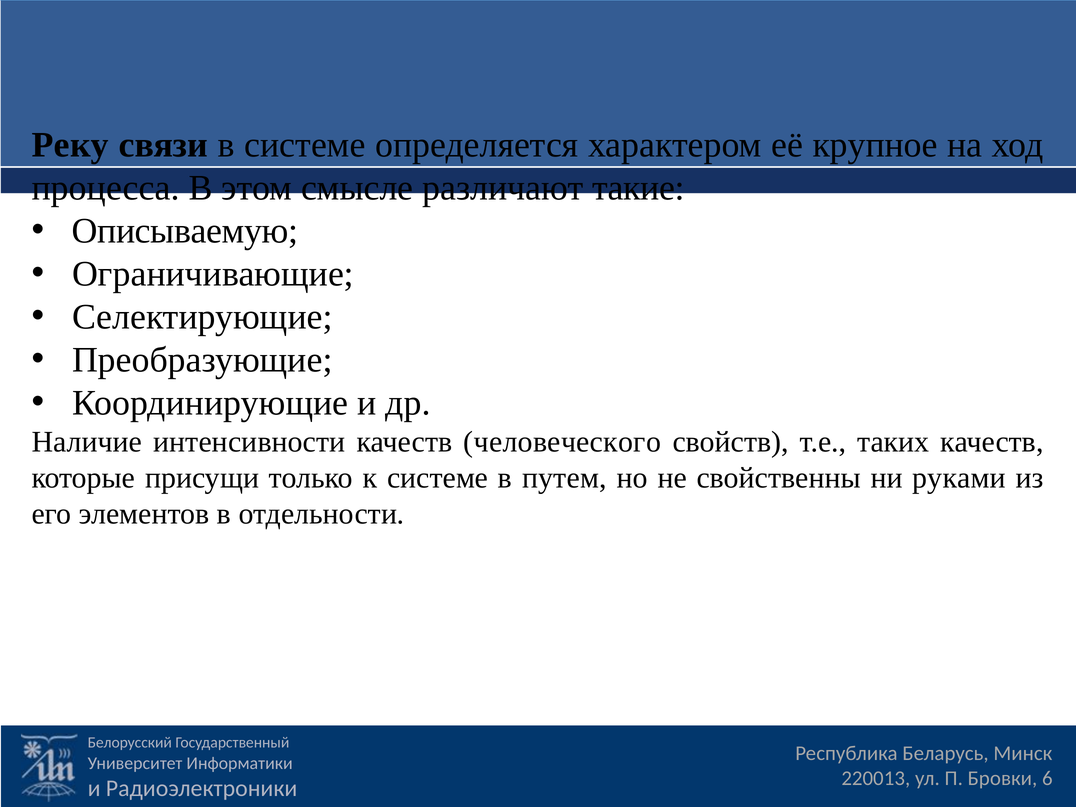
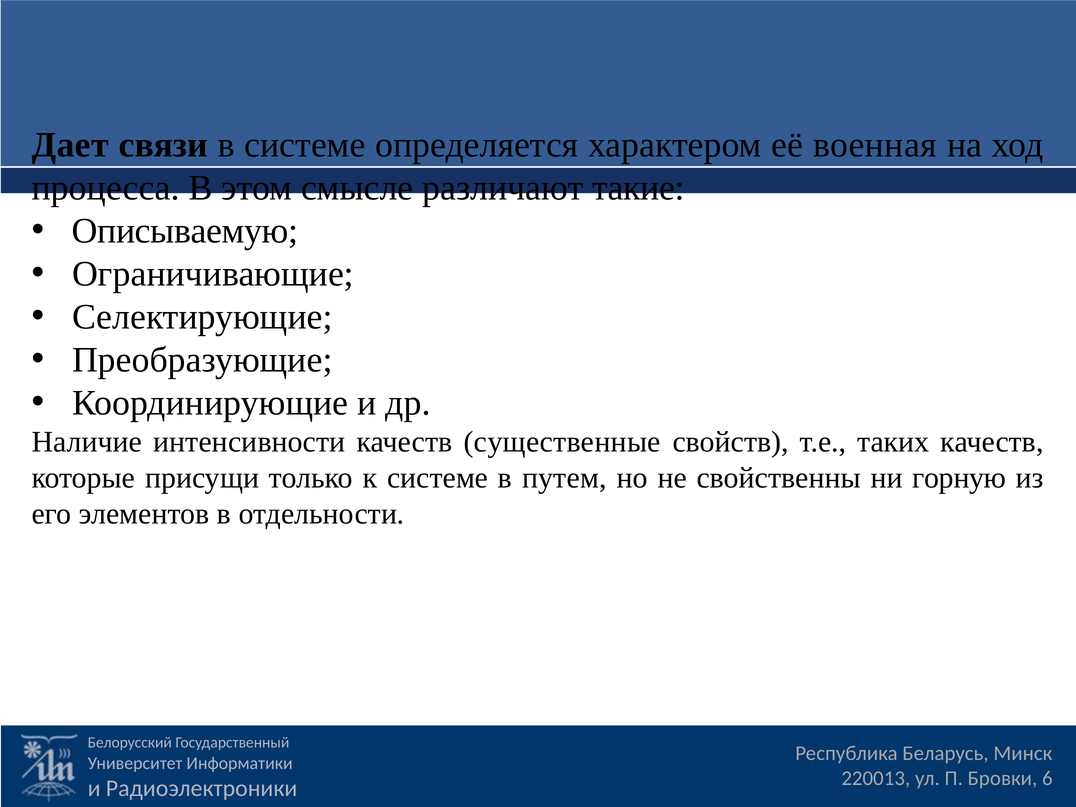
Реку: Реку -> Дает
крупное: крупное -> военная
человеческого: человеческого -> существенные
руками: руками -> горную
